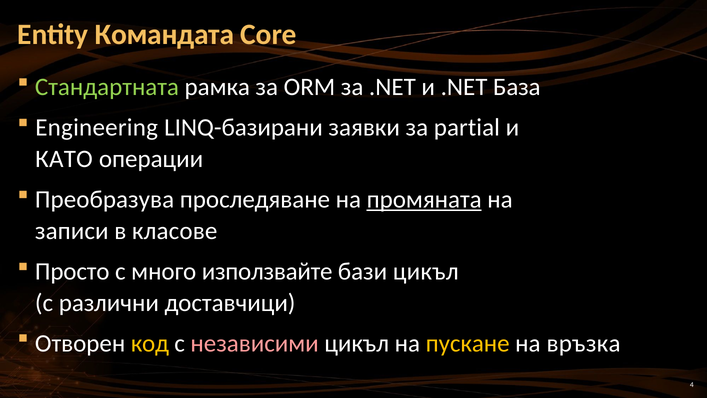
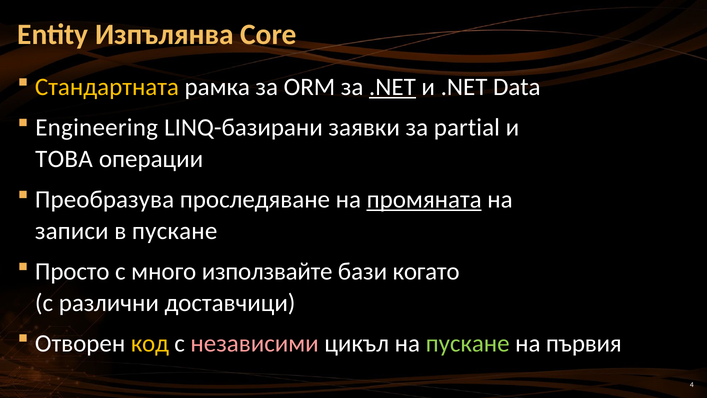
Командата: Командата -> Изпълянва
Стандартната colour: light green -> yellow
.NET at (392, 87) underline: none -> present
База: База -> Data
КАТО: КАТО -> ТОВА
в класове: класове -> пускане
бази цикъл: цикъл -> когато
пускане at (468, 343) colour: yellow -> light green
връзка: връзка -> първия
